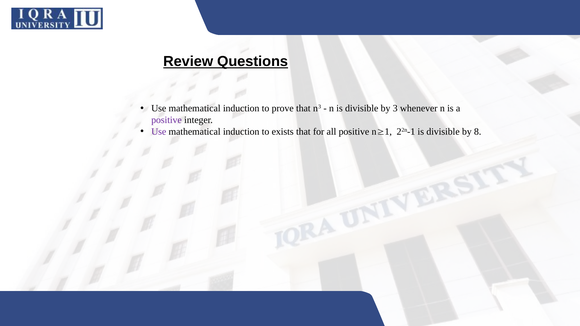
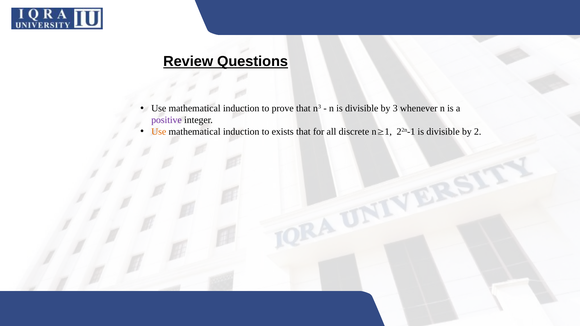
Use at (159, 132) colour: purple -> orange
all positive: positive -> discrete
8: 8 -> 2
